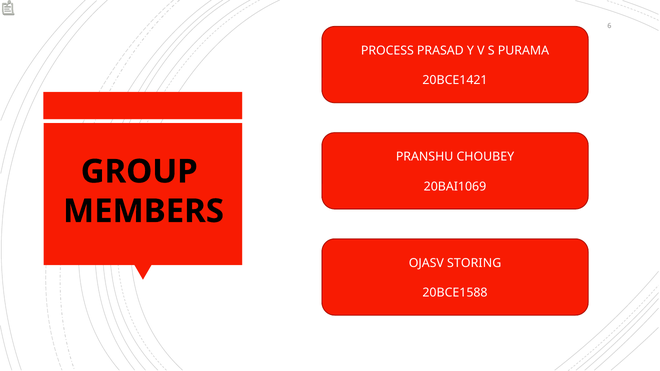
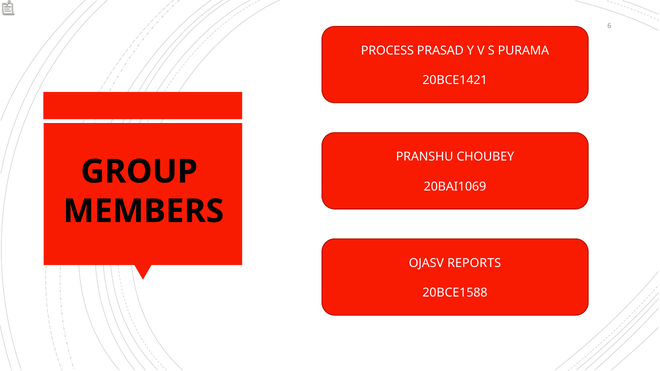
STORING: STORING -> REPORTS
